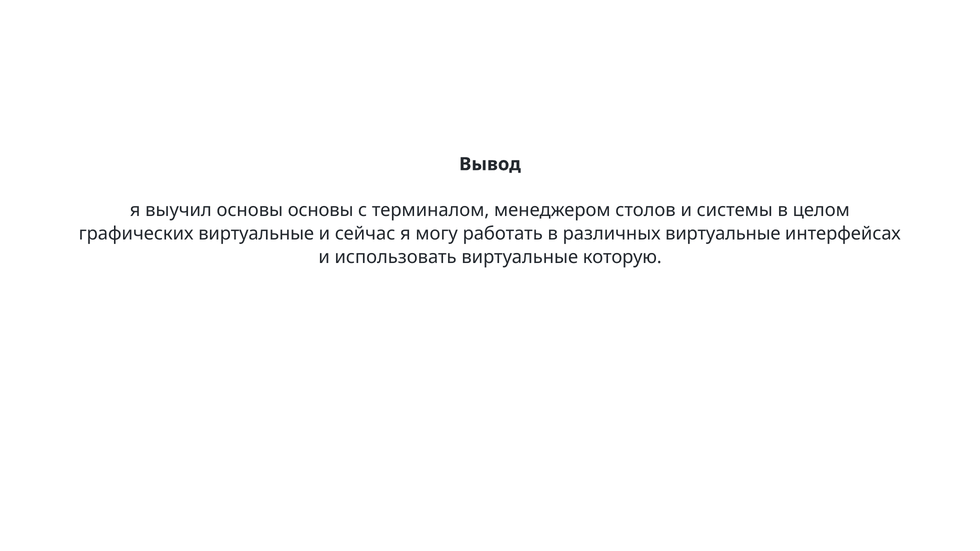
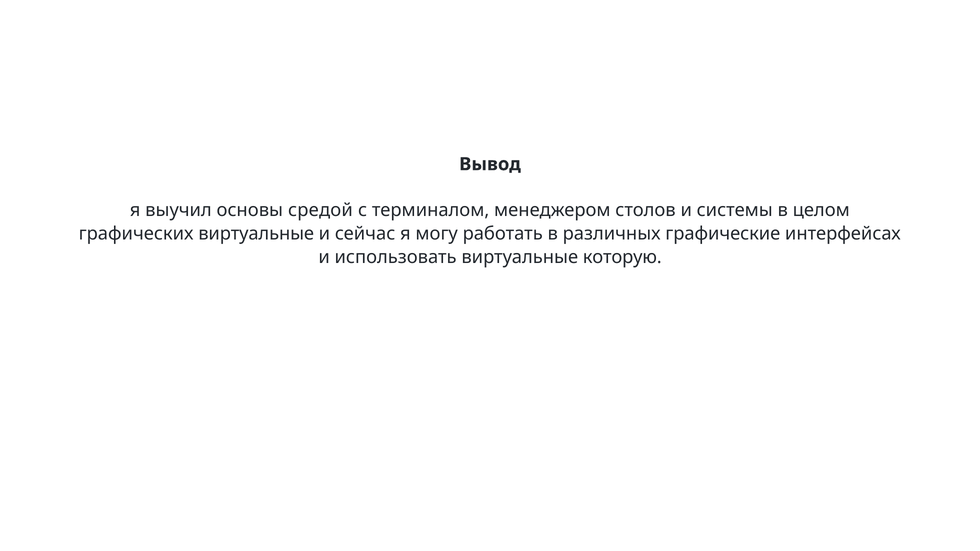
основы основы: основы -> средой
различных виртуальные: виртуальные -> графические
